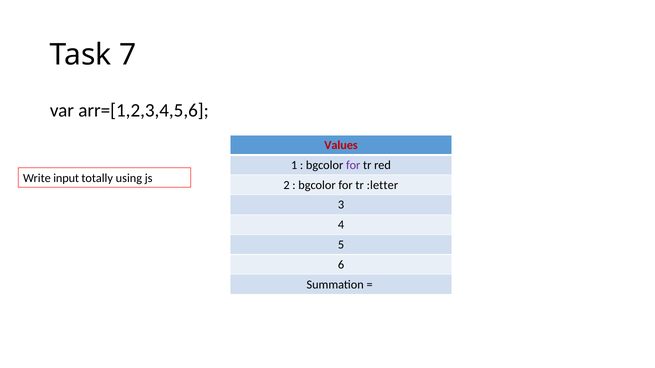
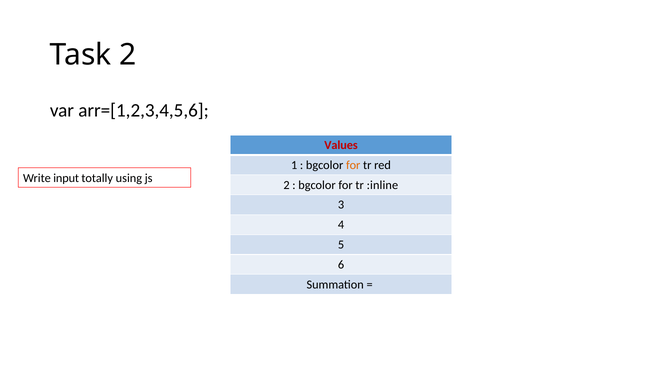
Task 7: 7 -> 2
for at (353, 165) colour: purple -> orange
:letter: :letter -> :inline
